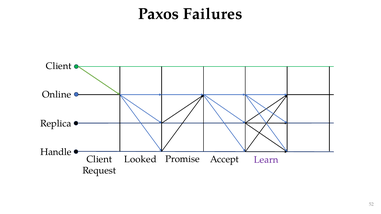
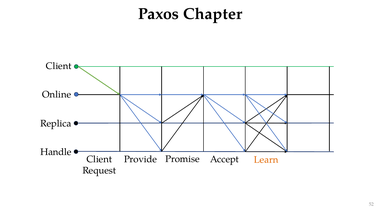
Failures: Failures -> Chapter
Looked: Looked -> Provide
Learn colour: purple -> orange
